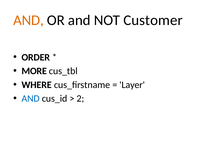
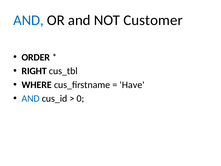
AND at (28, 20) colour: orange -> blue
MORE: MORE -> RIGHT
Layer: Layer -> Have
2: 2 -> 0
